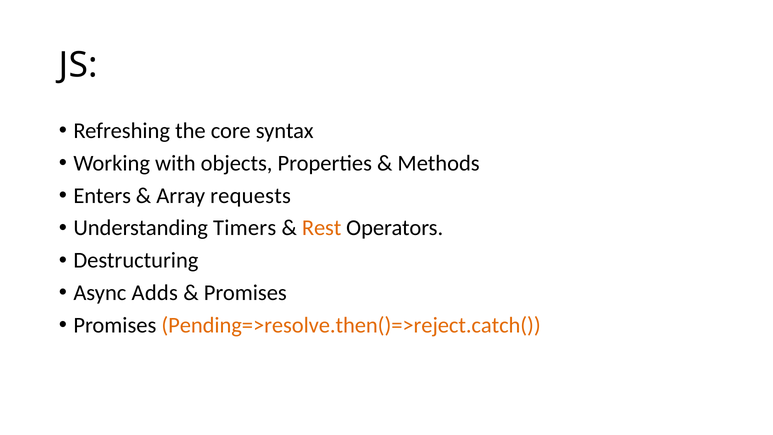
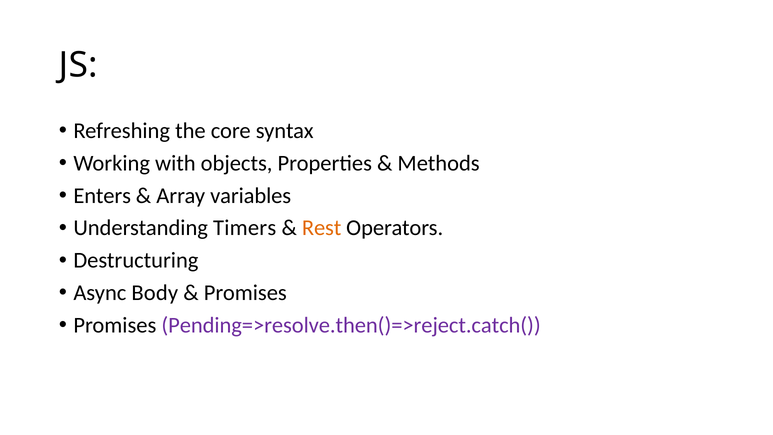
requests: requests -> variables
Adds: Adds -> Body
Pending=>resolve.then()=>reject.catch( colour: orange -> purple
